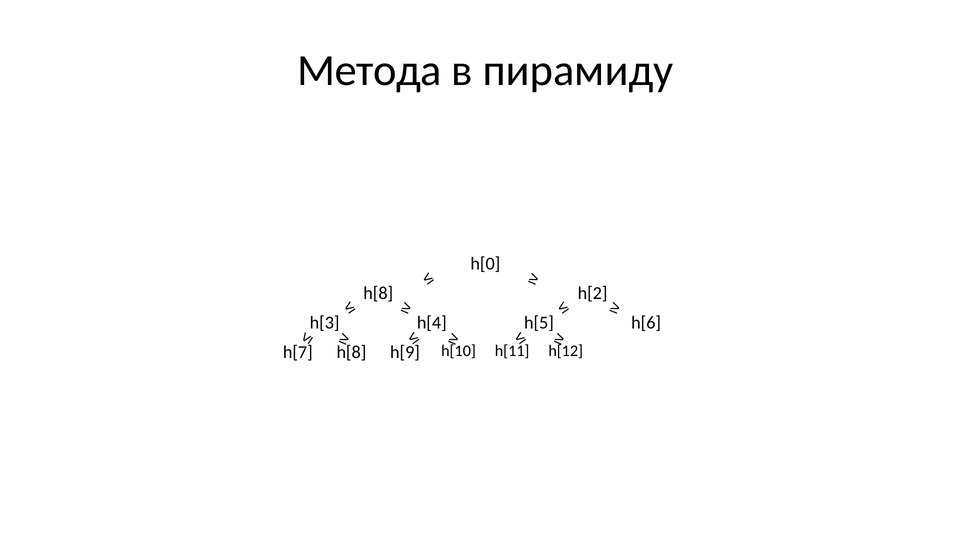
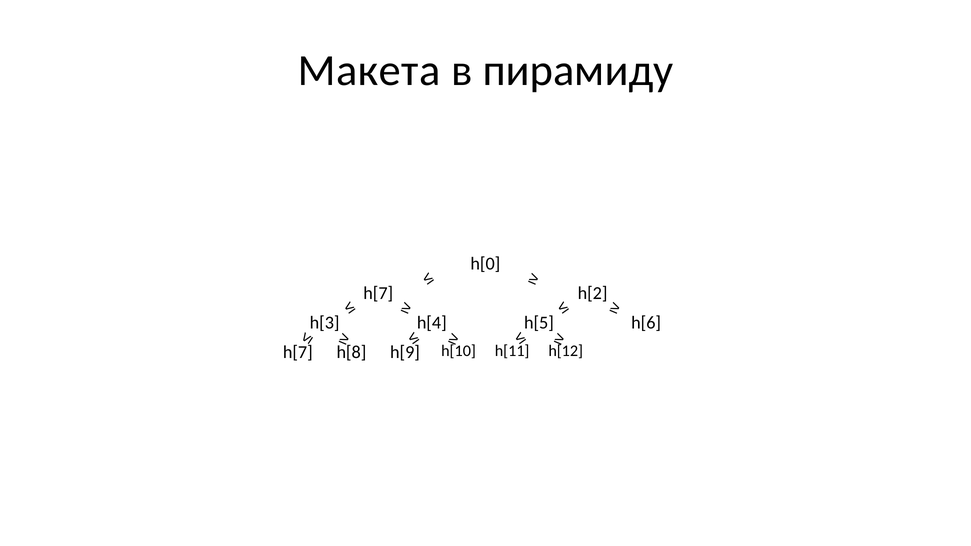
Метода: Метода -> Макета
h[8 at (378, 293): h[8 -> h[7
